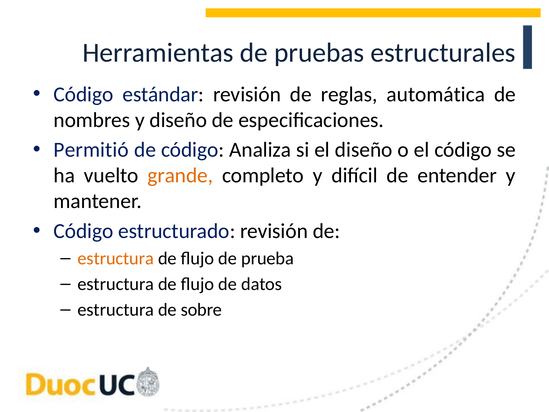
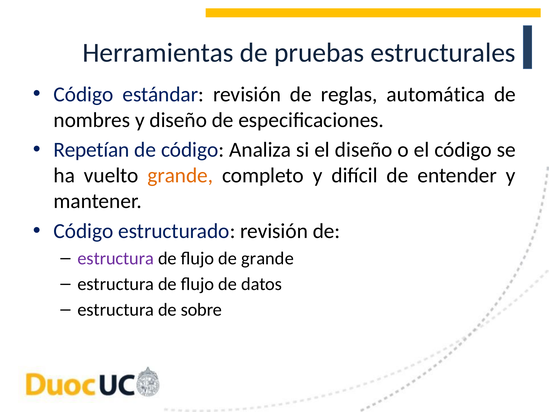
Permitió: Permitió -> Repetían
estructura at (116, 258) colour: orange -> purple
de prueba: prueba -> grande
